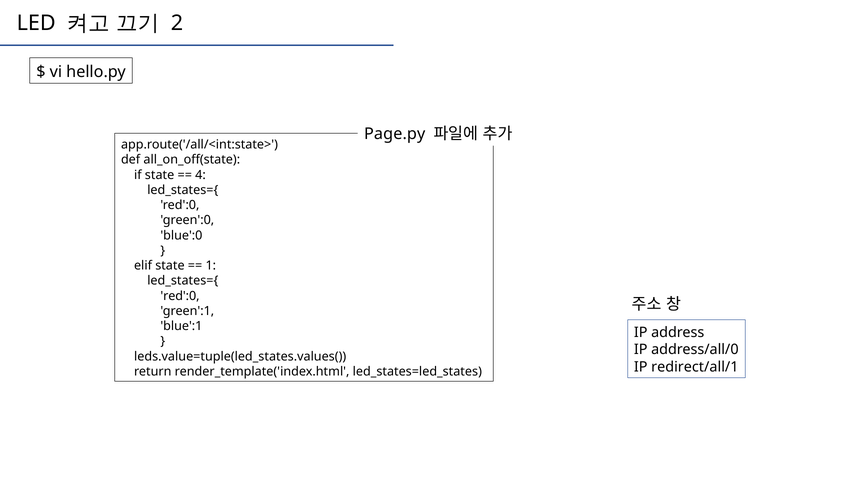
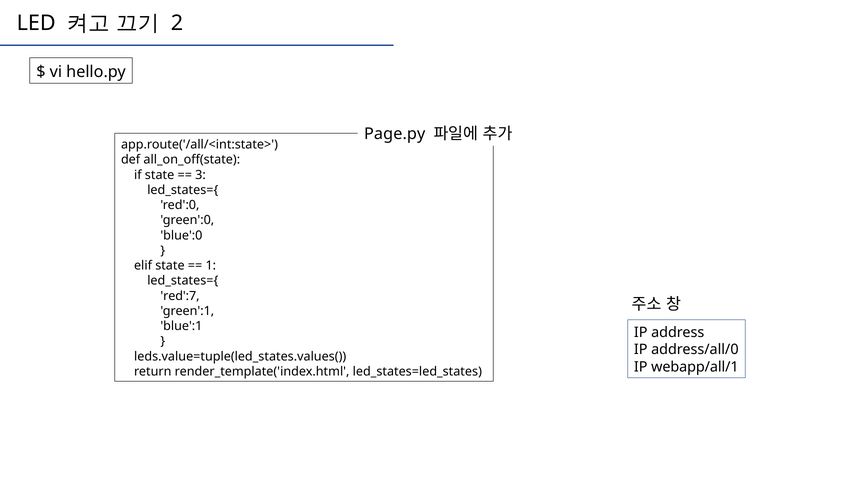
4: 4 -> 3
red':0 at (180, 296): red':0 -> red':7
redirect/all/1: redirect/all/1 -> webapp/all/1
